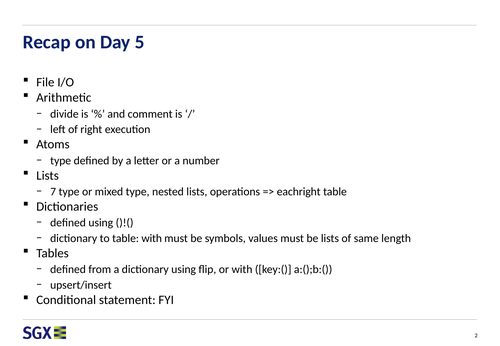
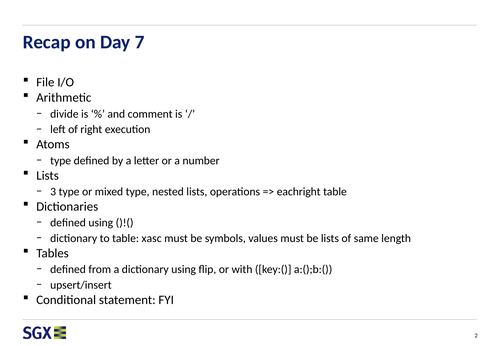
5: 5 -> 7
7: 7 -> 3
table with: with -> xasc
